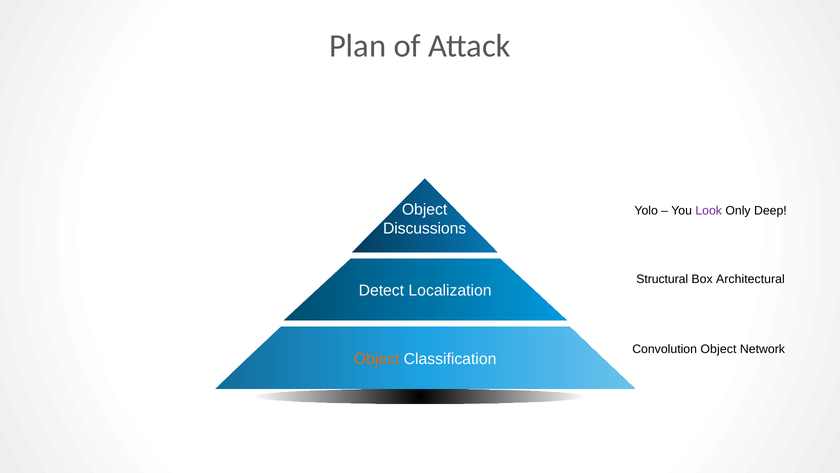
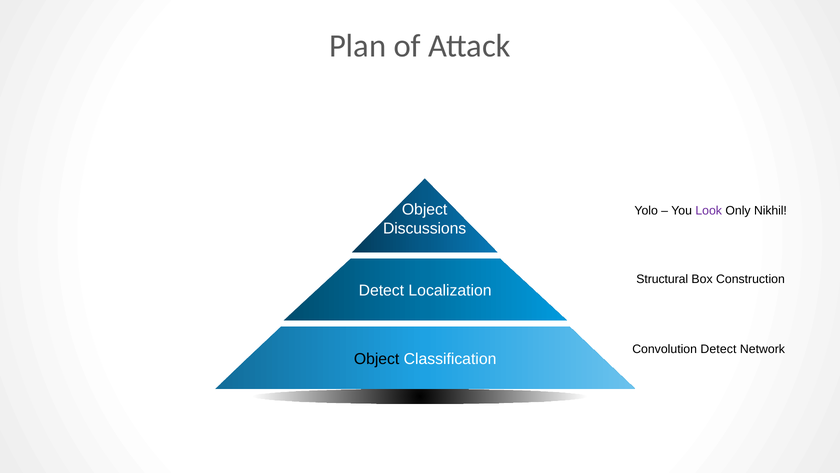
Deep: Deep -> Nikhil
Architectural: Architectural -> Construction
Convolution Object: Object -> Detect
Object at (377, 359) colour: orange -> black
